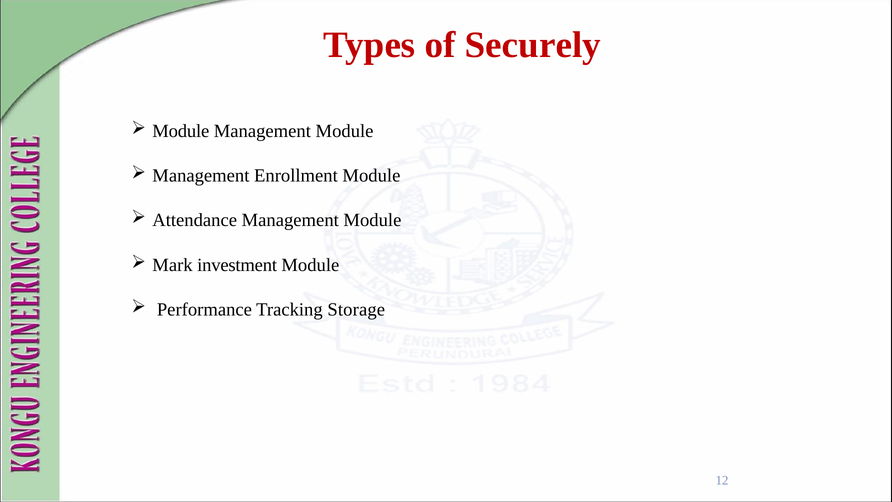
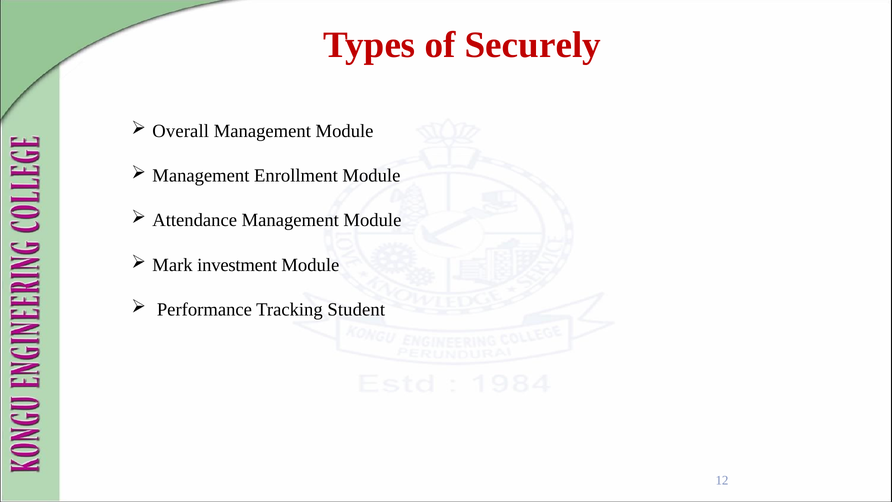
Module at (181, 131): Module -> Overall
Storage: Storage -> Student
